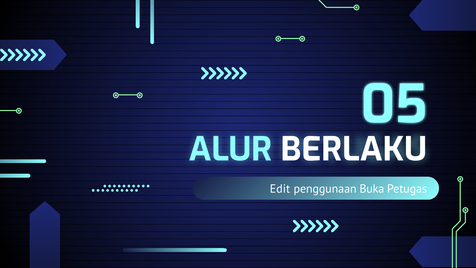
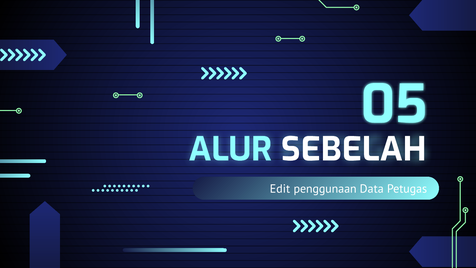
BERLAKU: BERLAKU -> SEBELAH
Buka: Buka -> Data
